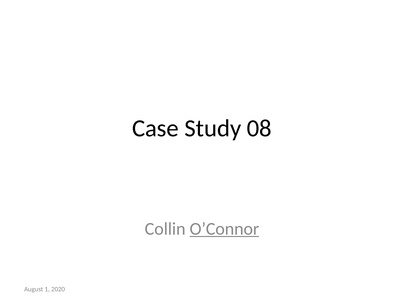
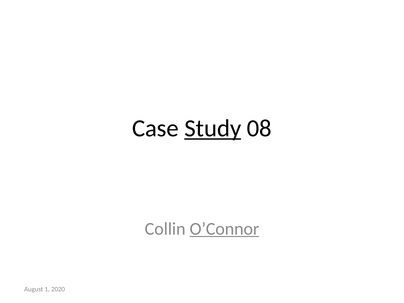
Study underline: none -> present
